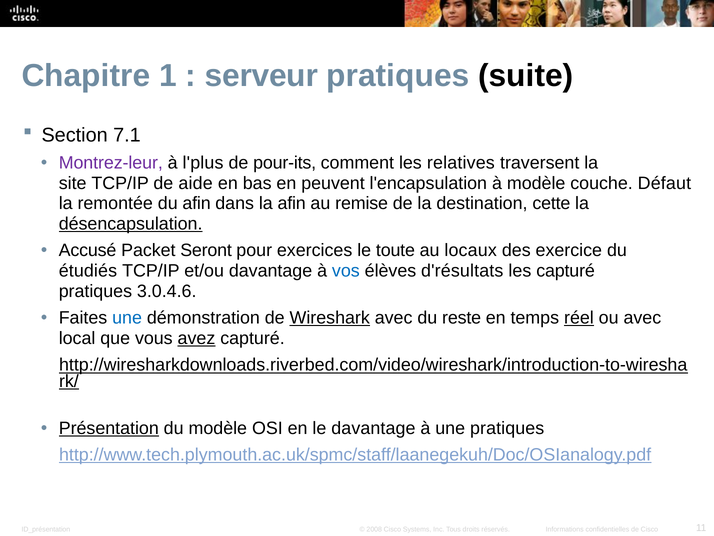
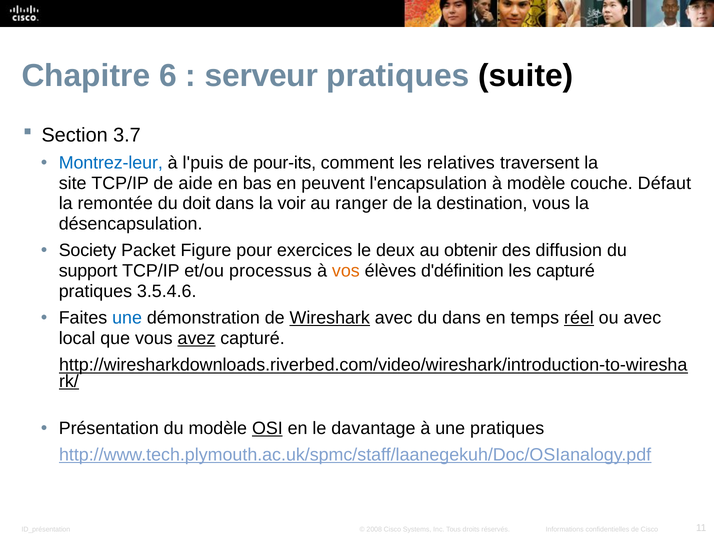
1: 1 -> 6
7.1: 7.1 -> 3.7
Montrez-leur colour: purple -> blue
l'plus: l'plus -> l'puis
du afin: afin -> doit
la afin: afin -> voir
remise: remise -> ranger
destination cette: cette -> vous
désencapsulation underline: present -> none
Accusé: Accusé -> Society
Seront: Seront -> Figure
toute: toute -> deux
locaux: locaux -> obtenir
exercice: exercice -> diffusion
étudiés: étudiés -> support
et/ou davantage: davantage -> processus
vos colour: blue -> orange
d'résultats: d'résultats -> d'définition
3.0.4.6: 3.0.4.6 -> 3.5.4.6
du reste: reste -> dans
Présentation underline: present -> none
OSI underline: none -> present
